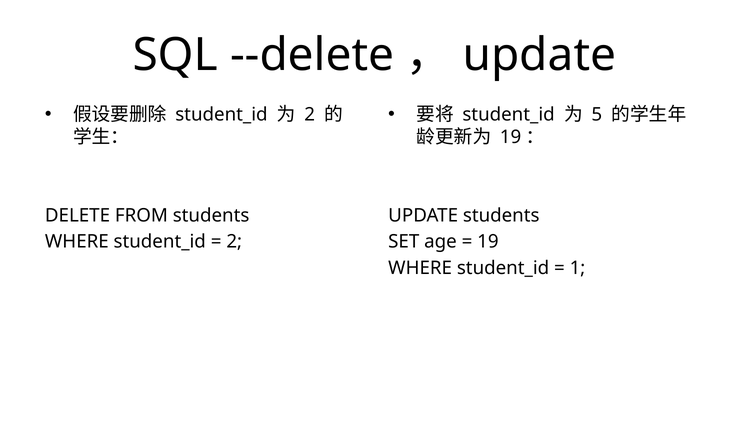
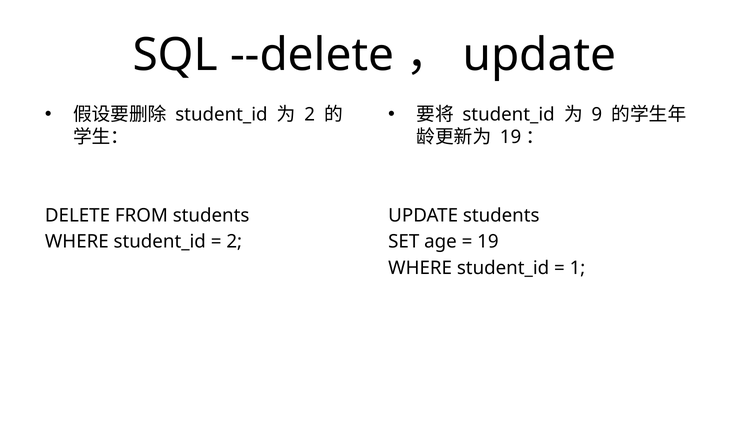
5: 5 -> 9
